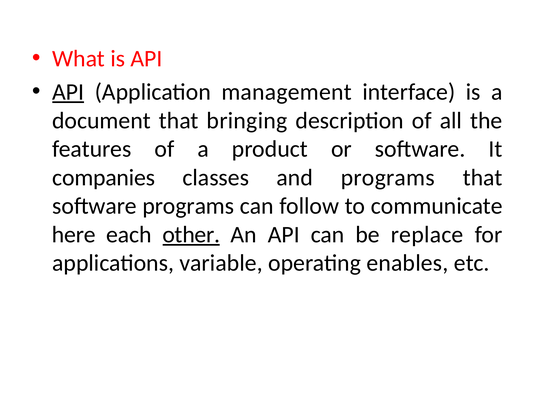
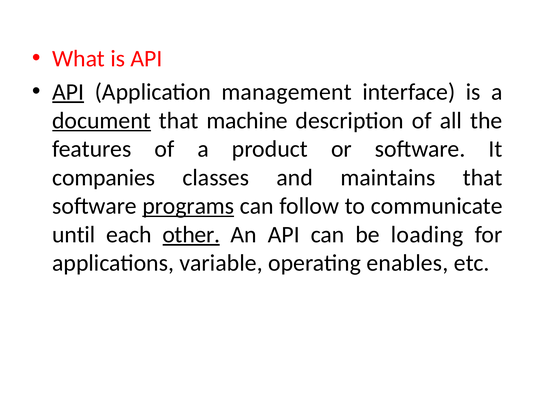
document underline: none -> present
bringing: bringing -> machine
and programs: programs -> maintains
programs at (188, 206) underline: none -> present
here: here -> until
replace: replace -> loading
